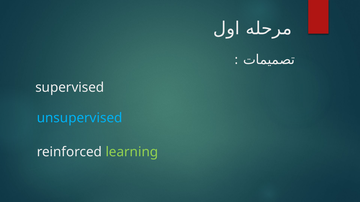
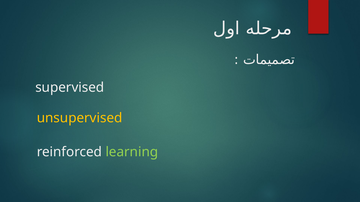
unsupervised colour: light blue -> yellow
